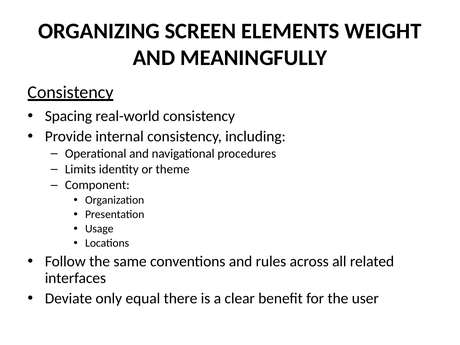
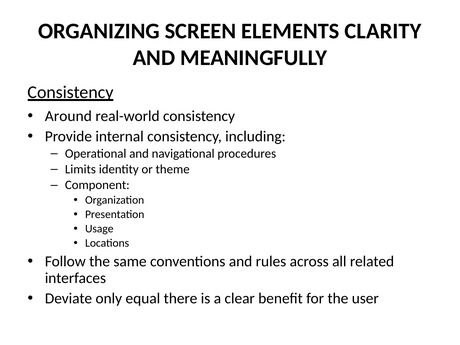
WEIGHT: WEIGHT -> CLARITY
Spacing: Spacing -> Around
